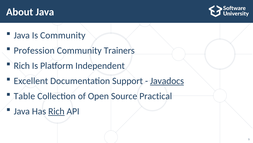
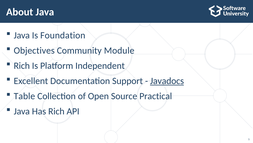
Is Community: Community -> Foundation
Profession: Profession -> Objectives
Trainers: Trainers -> Module
Rich at (56, 111) underline: present -> none
